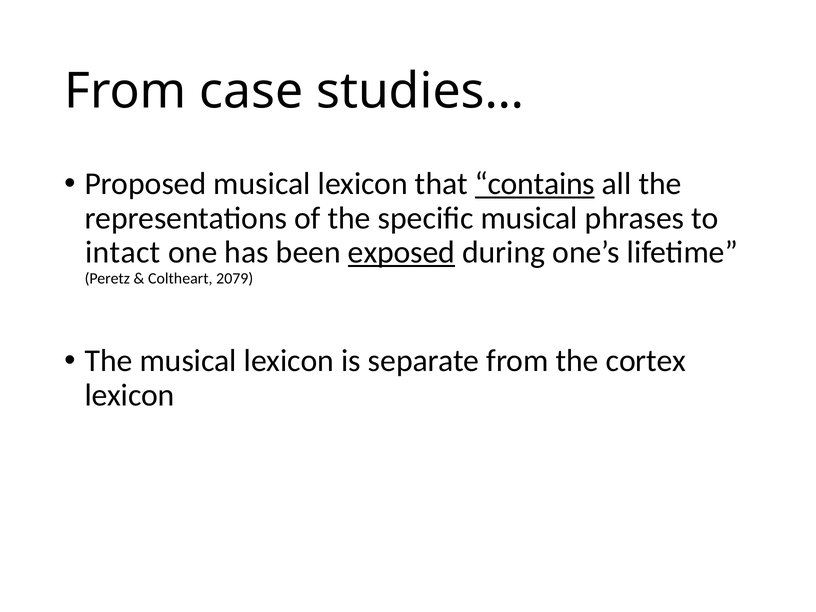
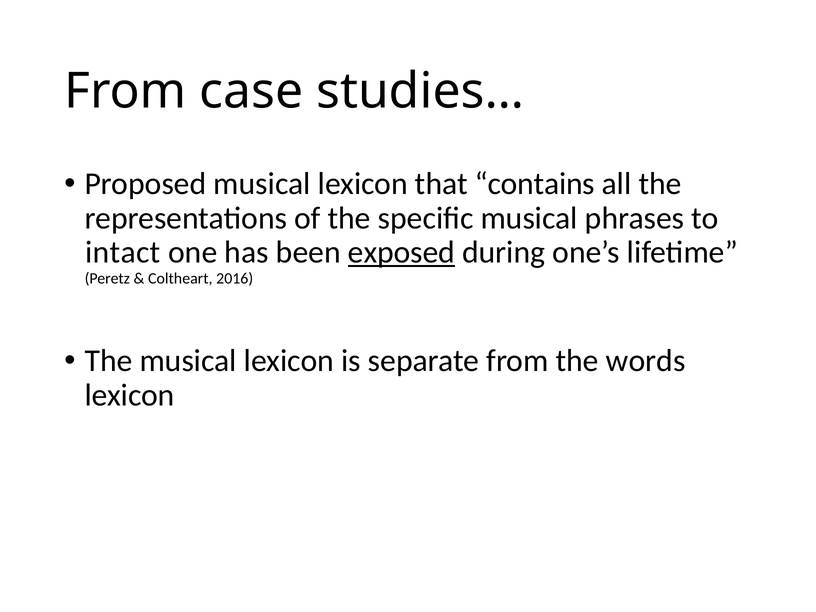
contains underline: present -> none
2079: 2079 -> 2016
cortex: cortex -> words
